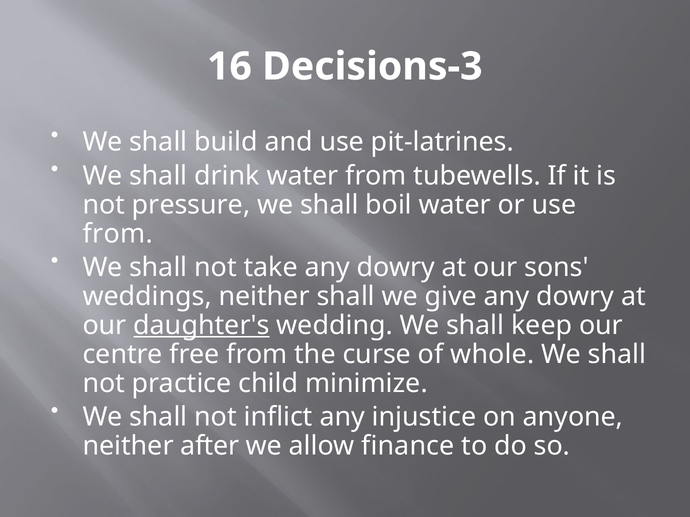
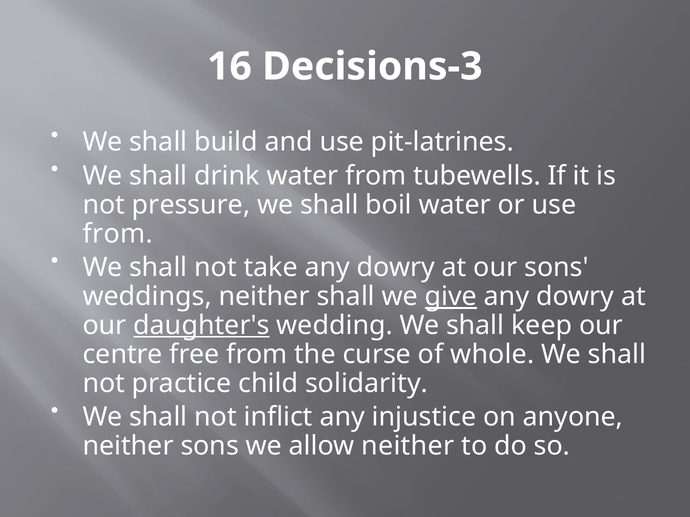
give underline: none -> present
minimize: minimize -> solidarity
neither after: after -> sons
allow finance: finance -> neither
